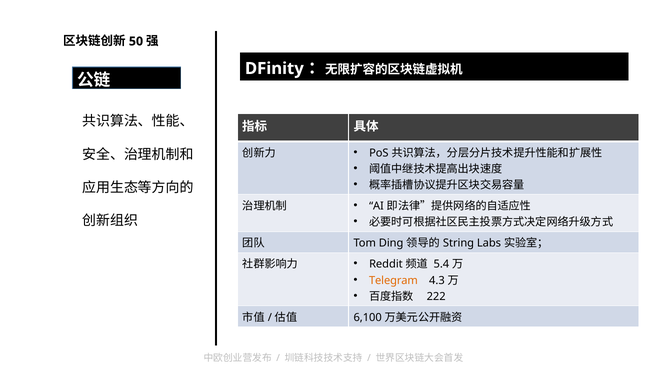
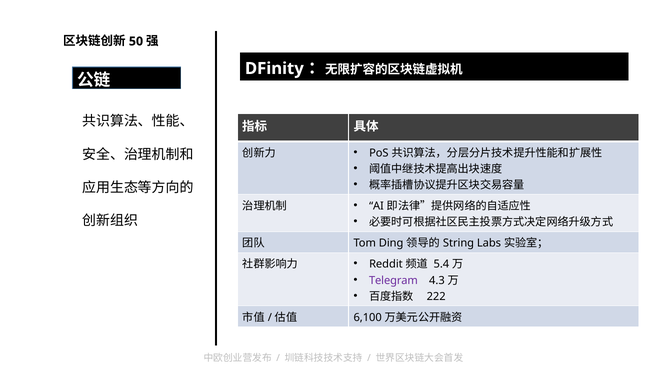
Telegram colour: orange -> purple
